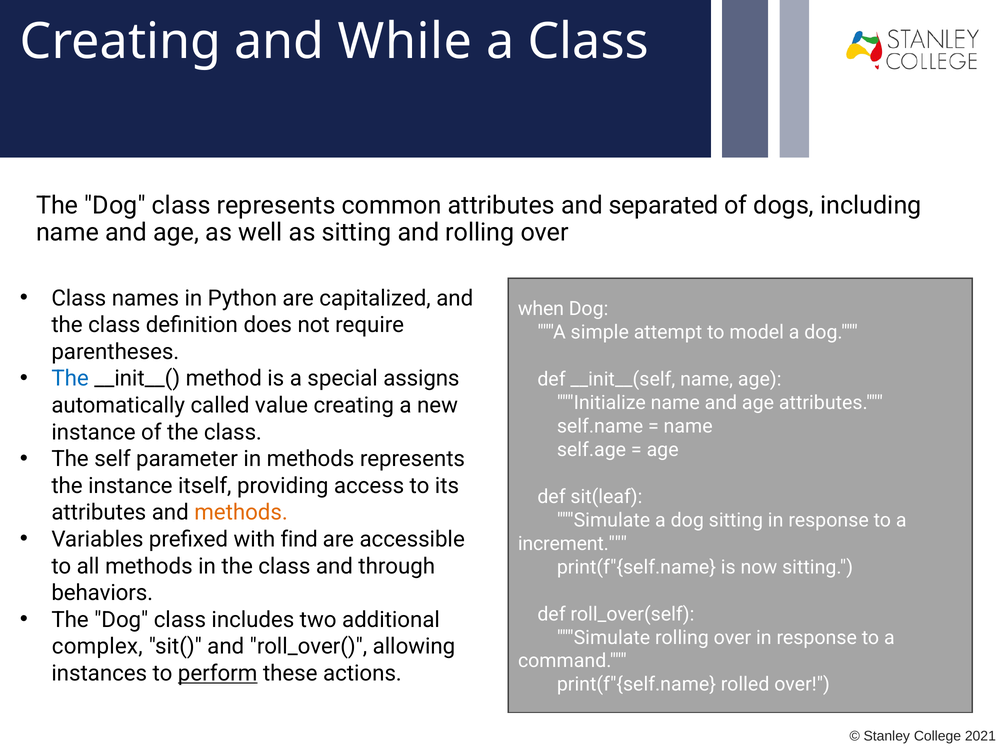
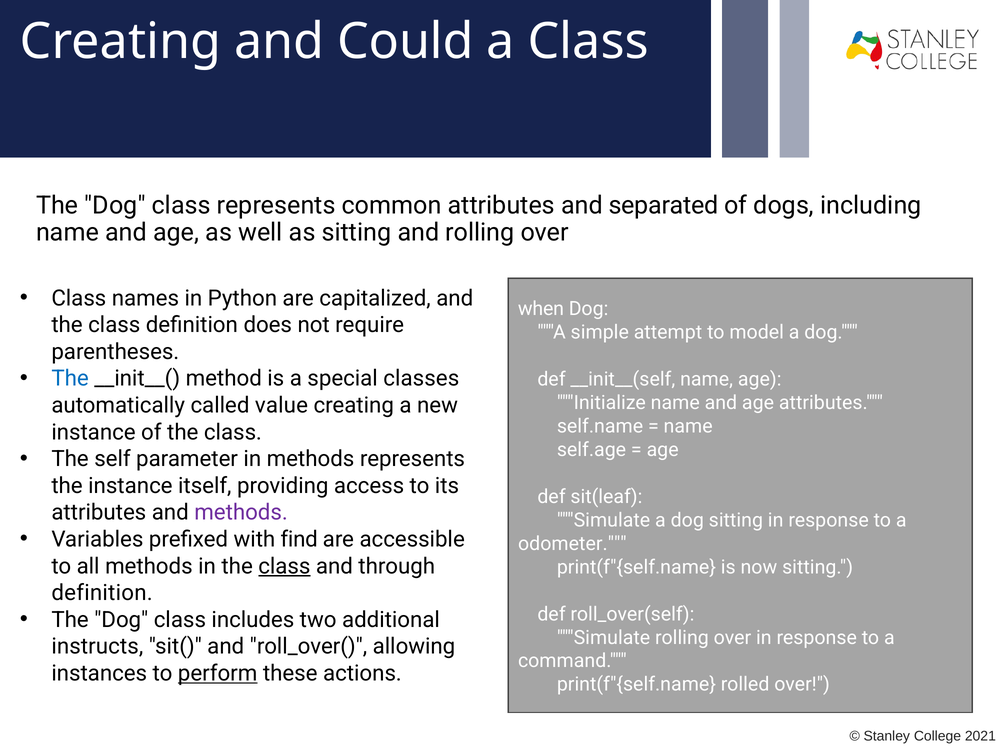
While: While -> Could
assigns: assigns -> classes
methods at (241, 513) colour: orange -> purple
increment: increment -> odometer
class at (284, 567) underline: none -> present
behaviors at (102, 593): behaviors -> definition
complex: complex -> instructs
